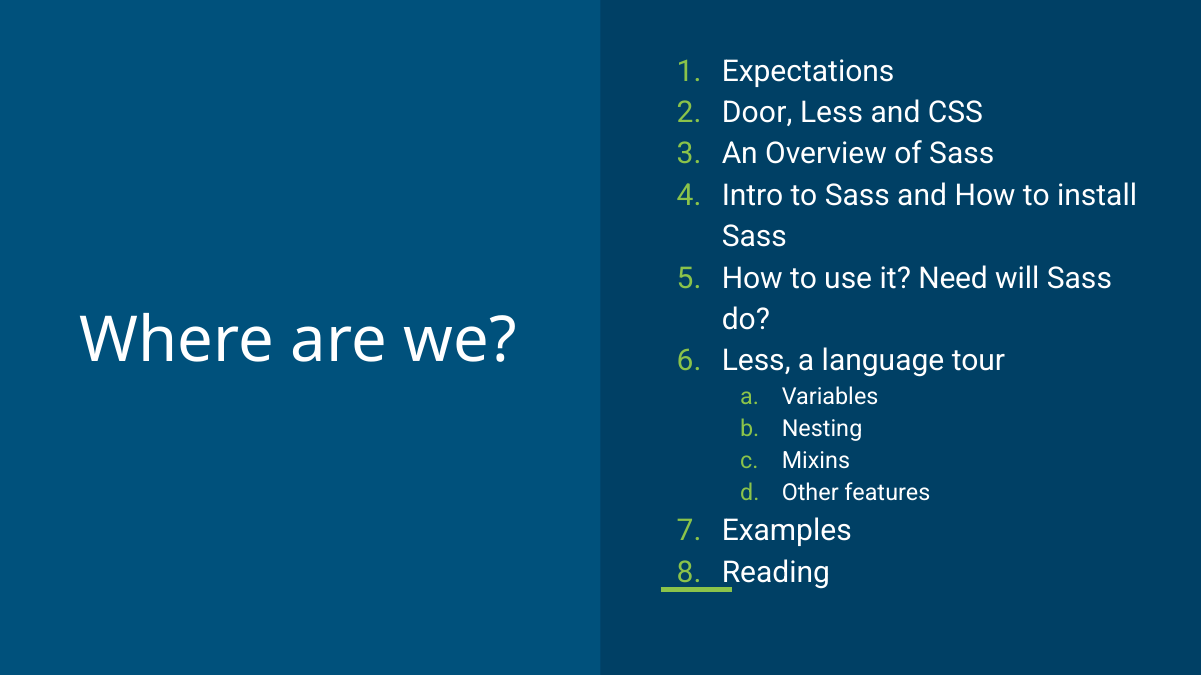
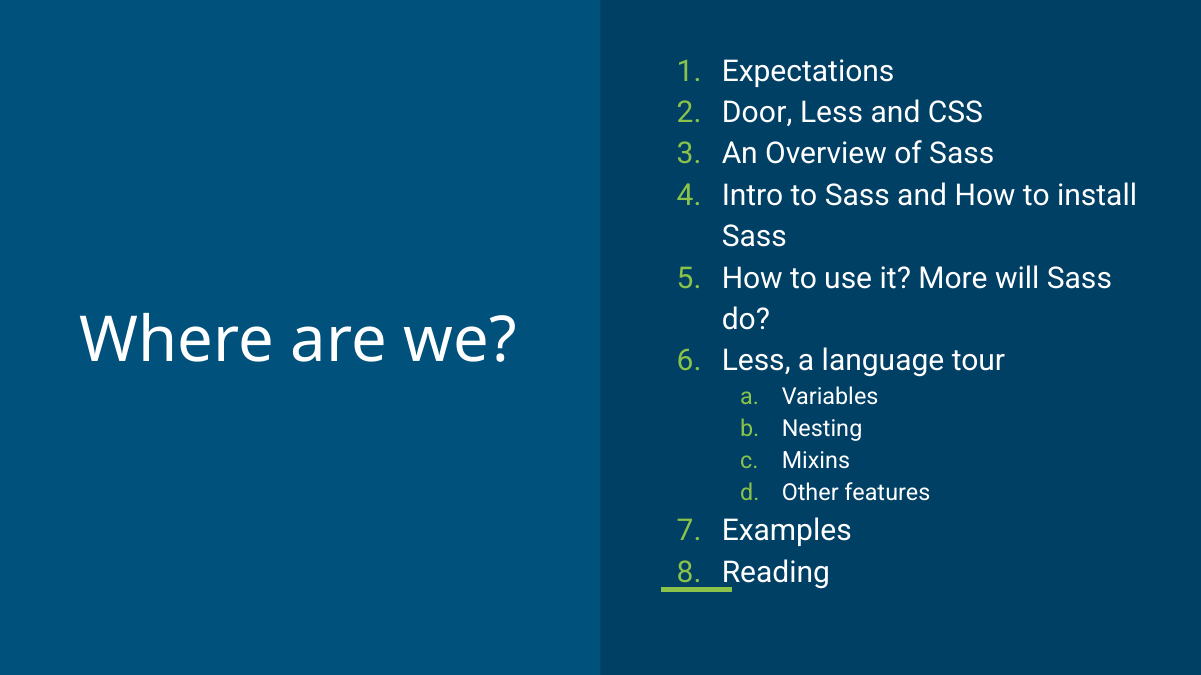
Need: Need -> More
